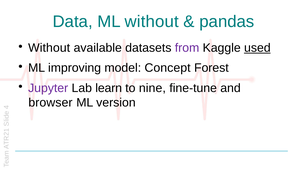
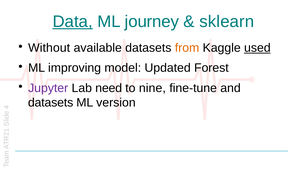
Data underline: none -> present
ML without: without -> journey
pandas: pandas -> sklearn
from colour: purple -> orange
Concept: Concept -> Updated
learn: learn -> need
browser at (50, 103): browser -> datasets
